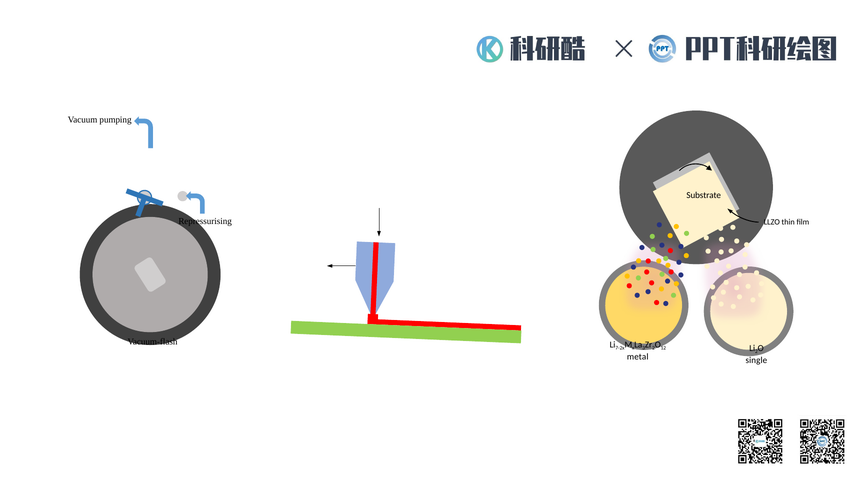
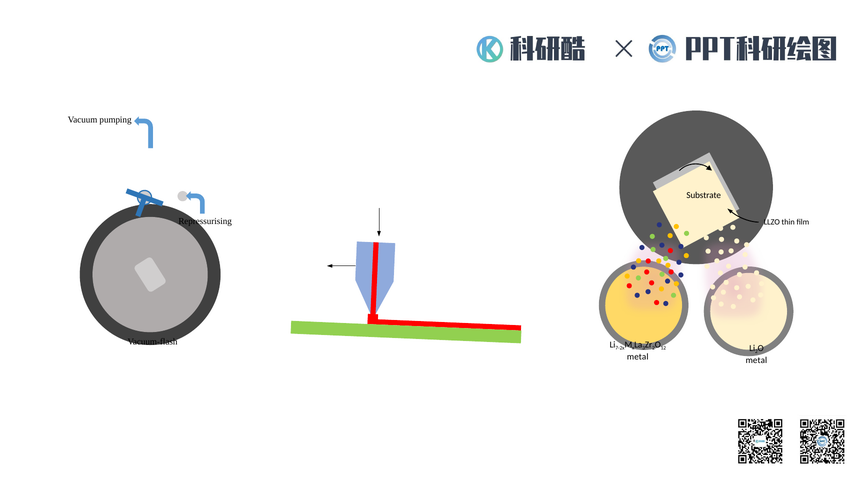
single at (756, 360): single -> metal
